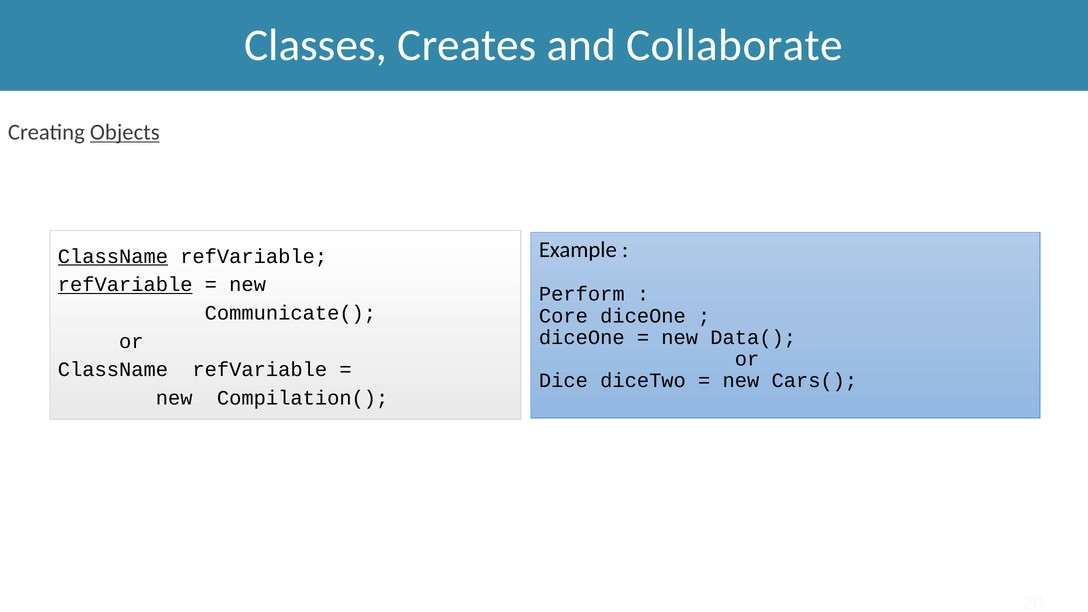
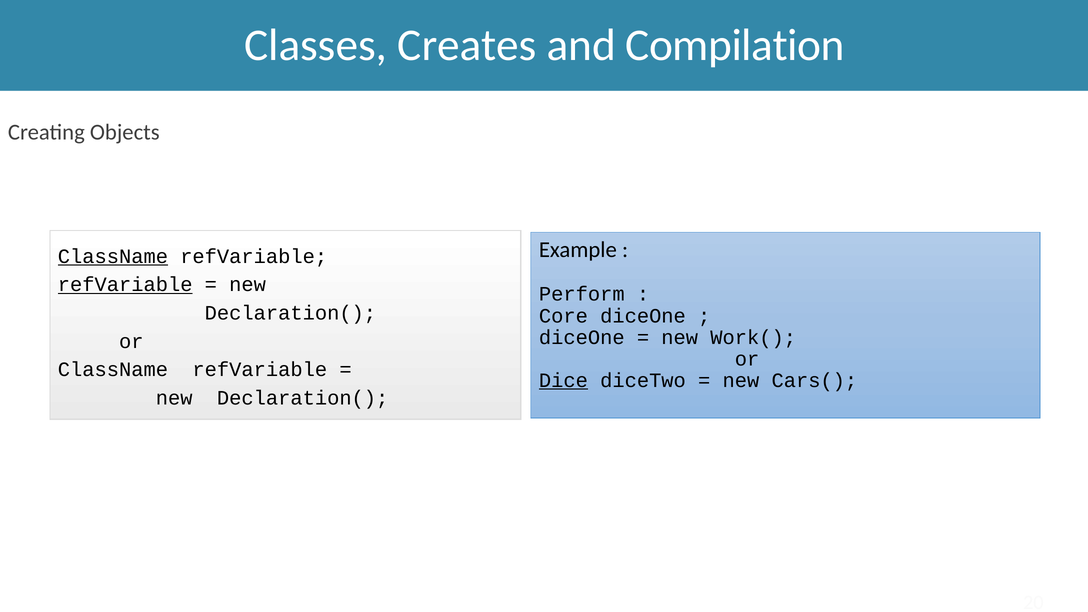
Collaborate: Collaborate -> Compilation
Objects underline: present -> none
Communicate( at (290, 313): Communicate( -> Declaration(
Data(: Data( -> Work(
Dice underline: none -> present
Compilation( at (303, 398): Compilation( -> Declaration(
